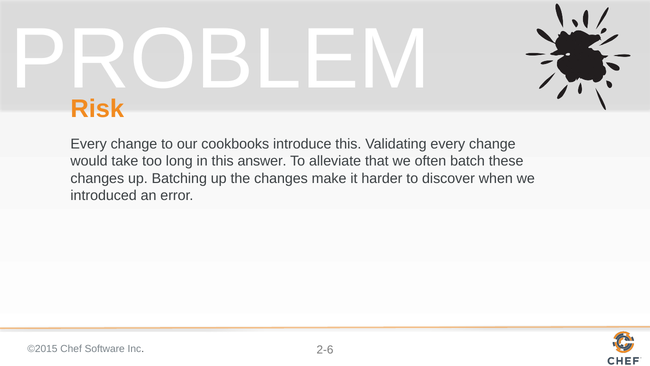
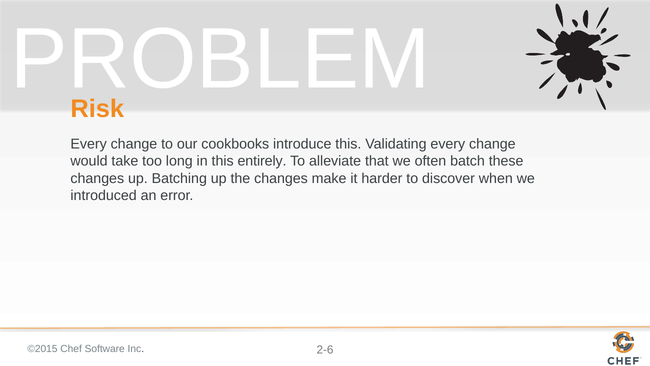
answer: answer -> entirely
